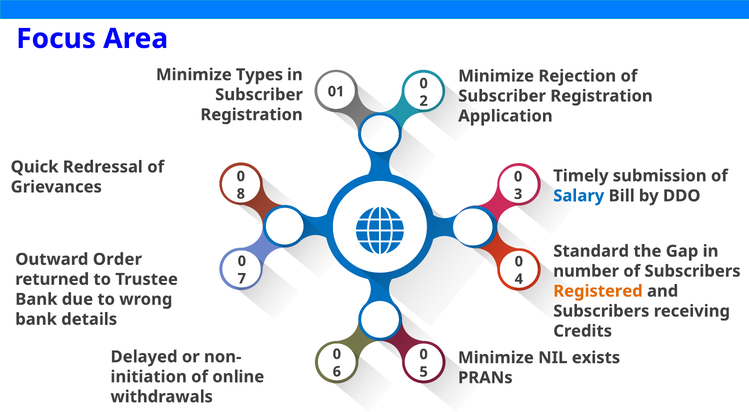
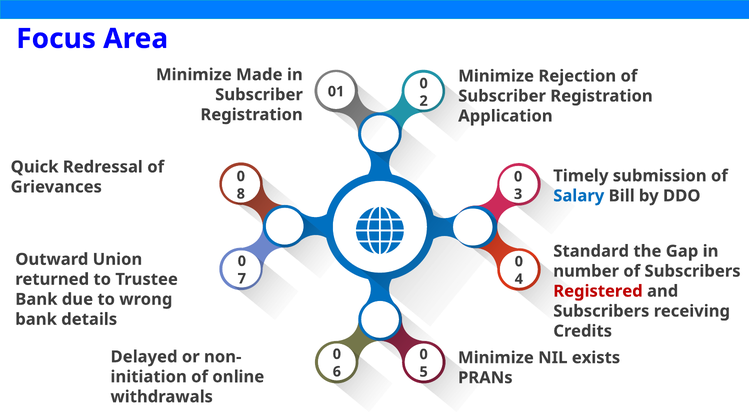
Types: Types -> Made
Order: Order -> Union
Registered colour: orange -> red
